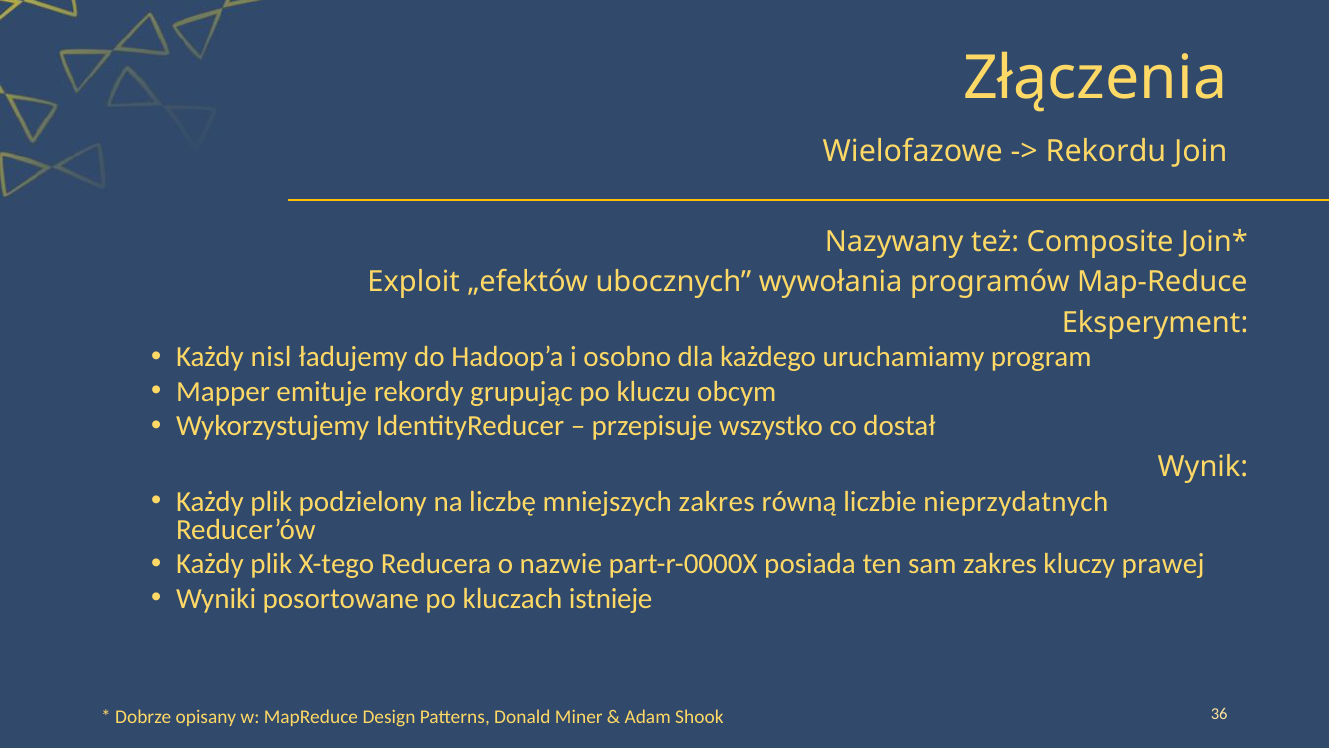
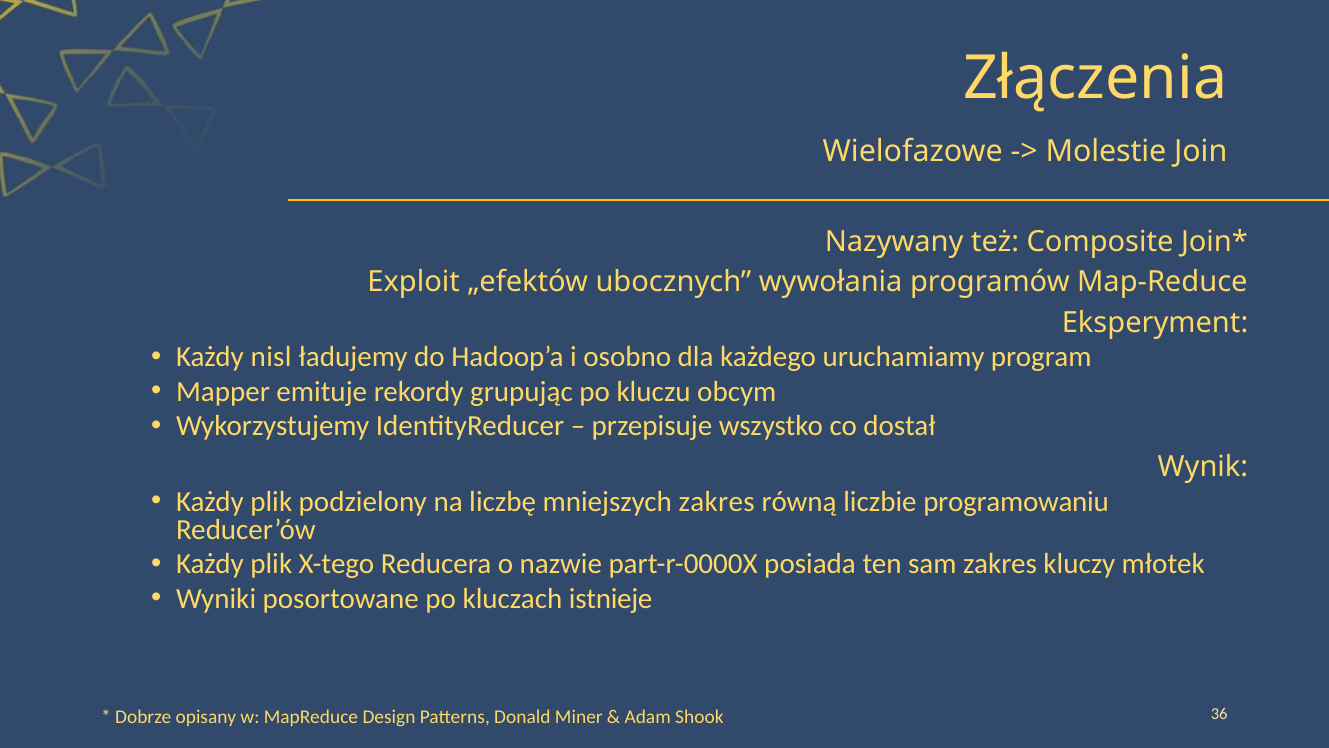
Rekordu: Rekordu -> Molestie
nieprzydatnych: nieprzydatnych -> programowaniu
prawej: prawej -> młotek
